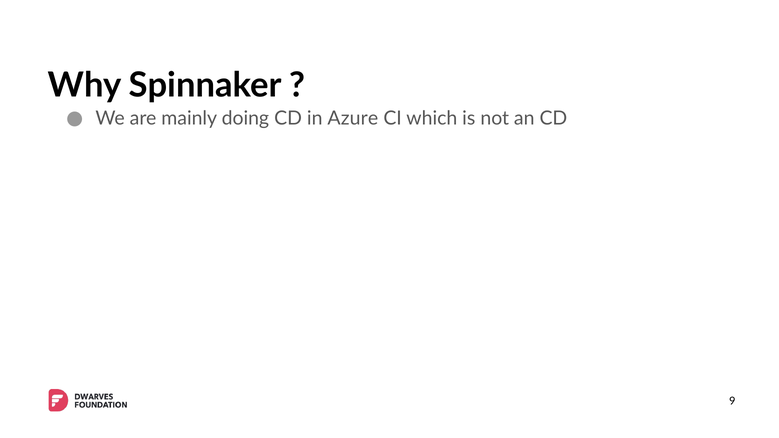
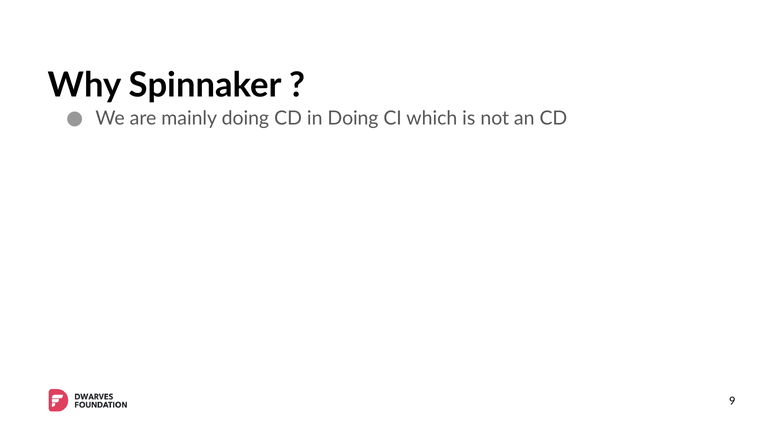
in Azure: Azure -> Doing
